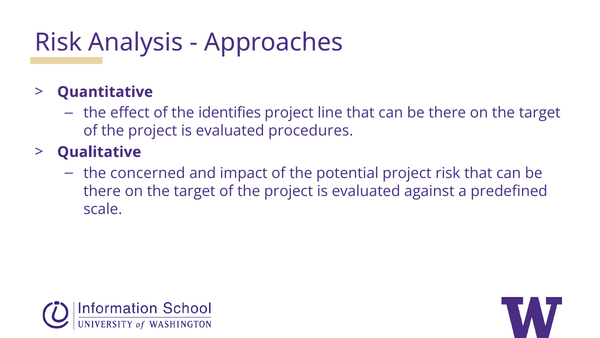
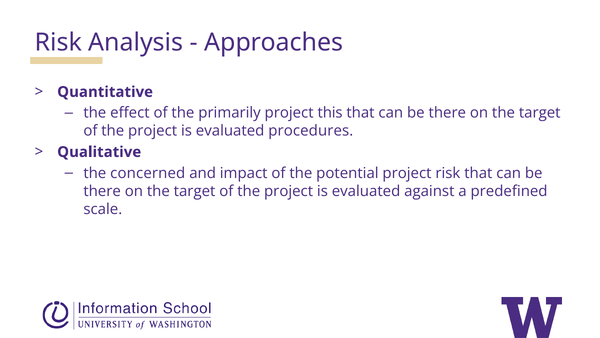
identifies: identifies -> primarily
line: line -> this
